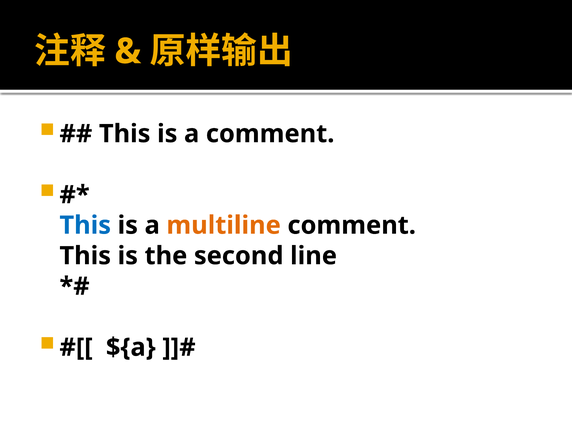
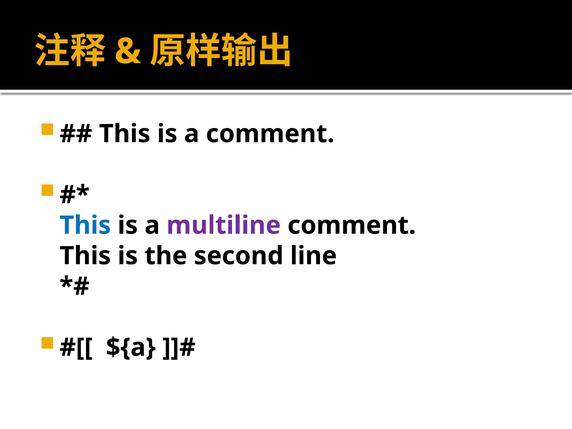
multiline colour: orange -> purple
